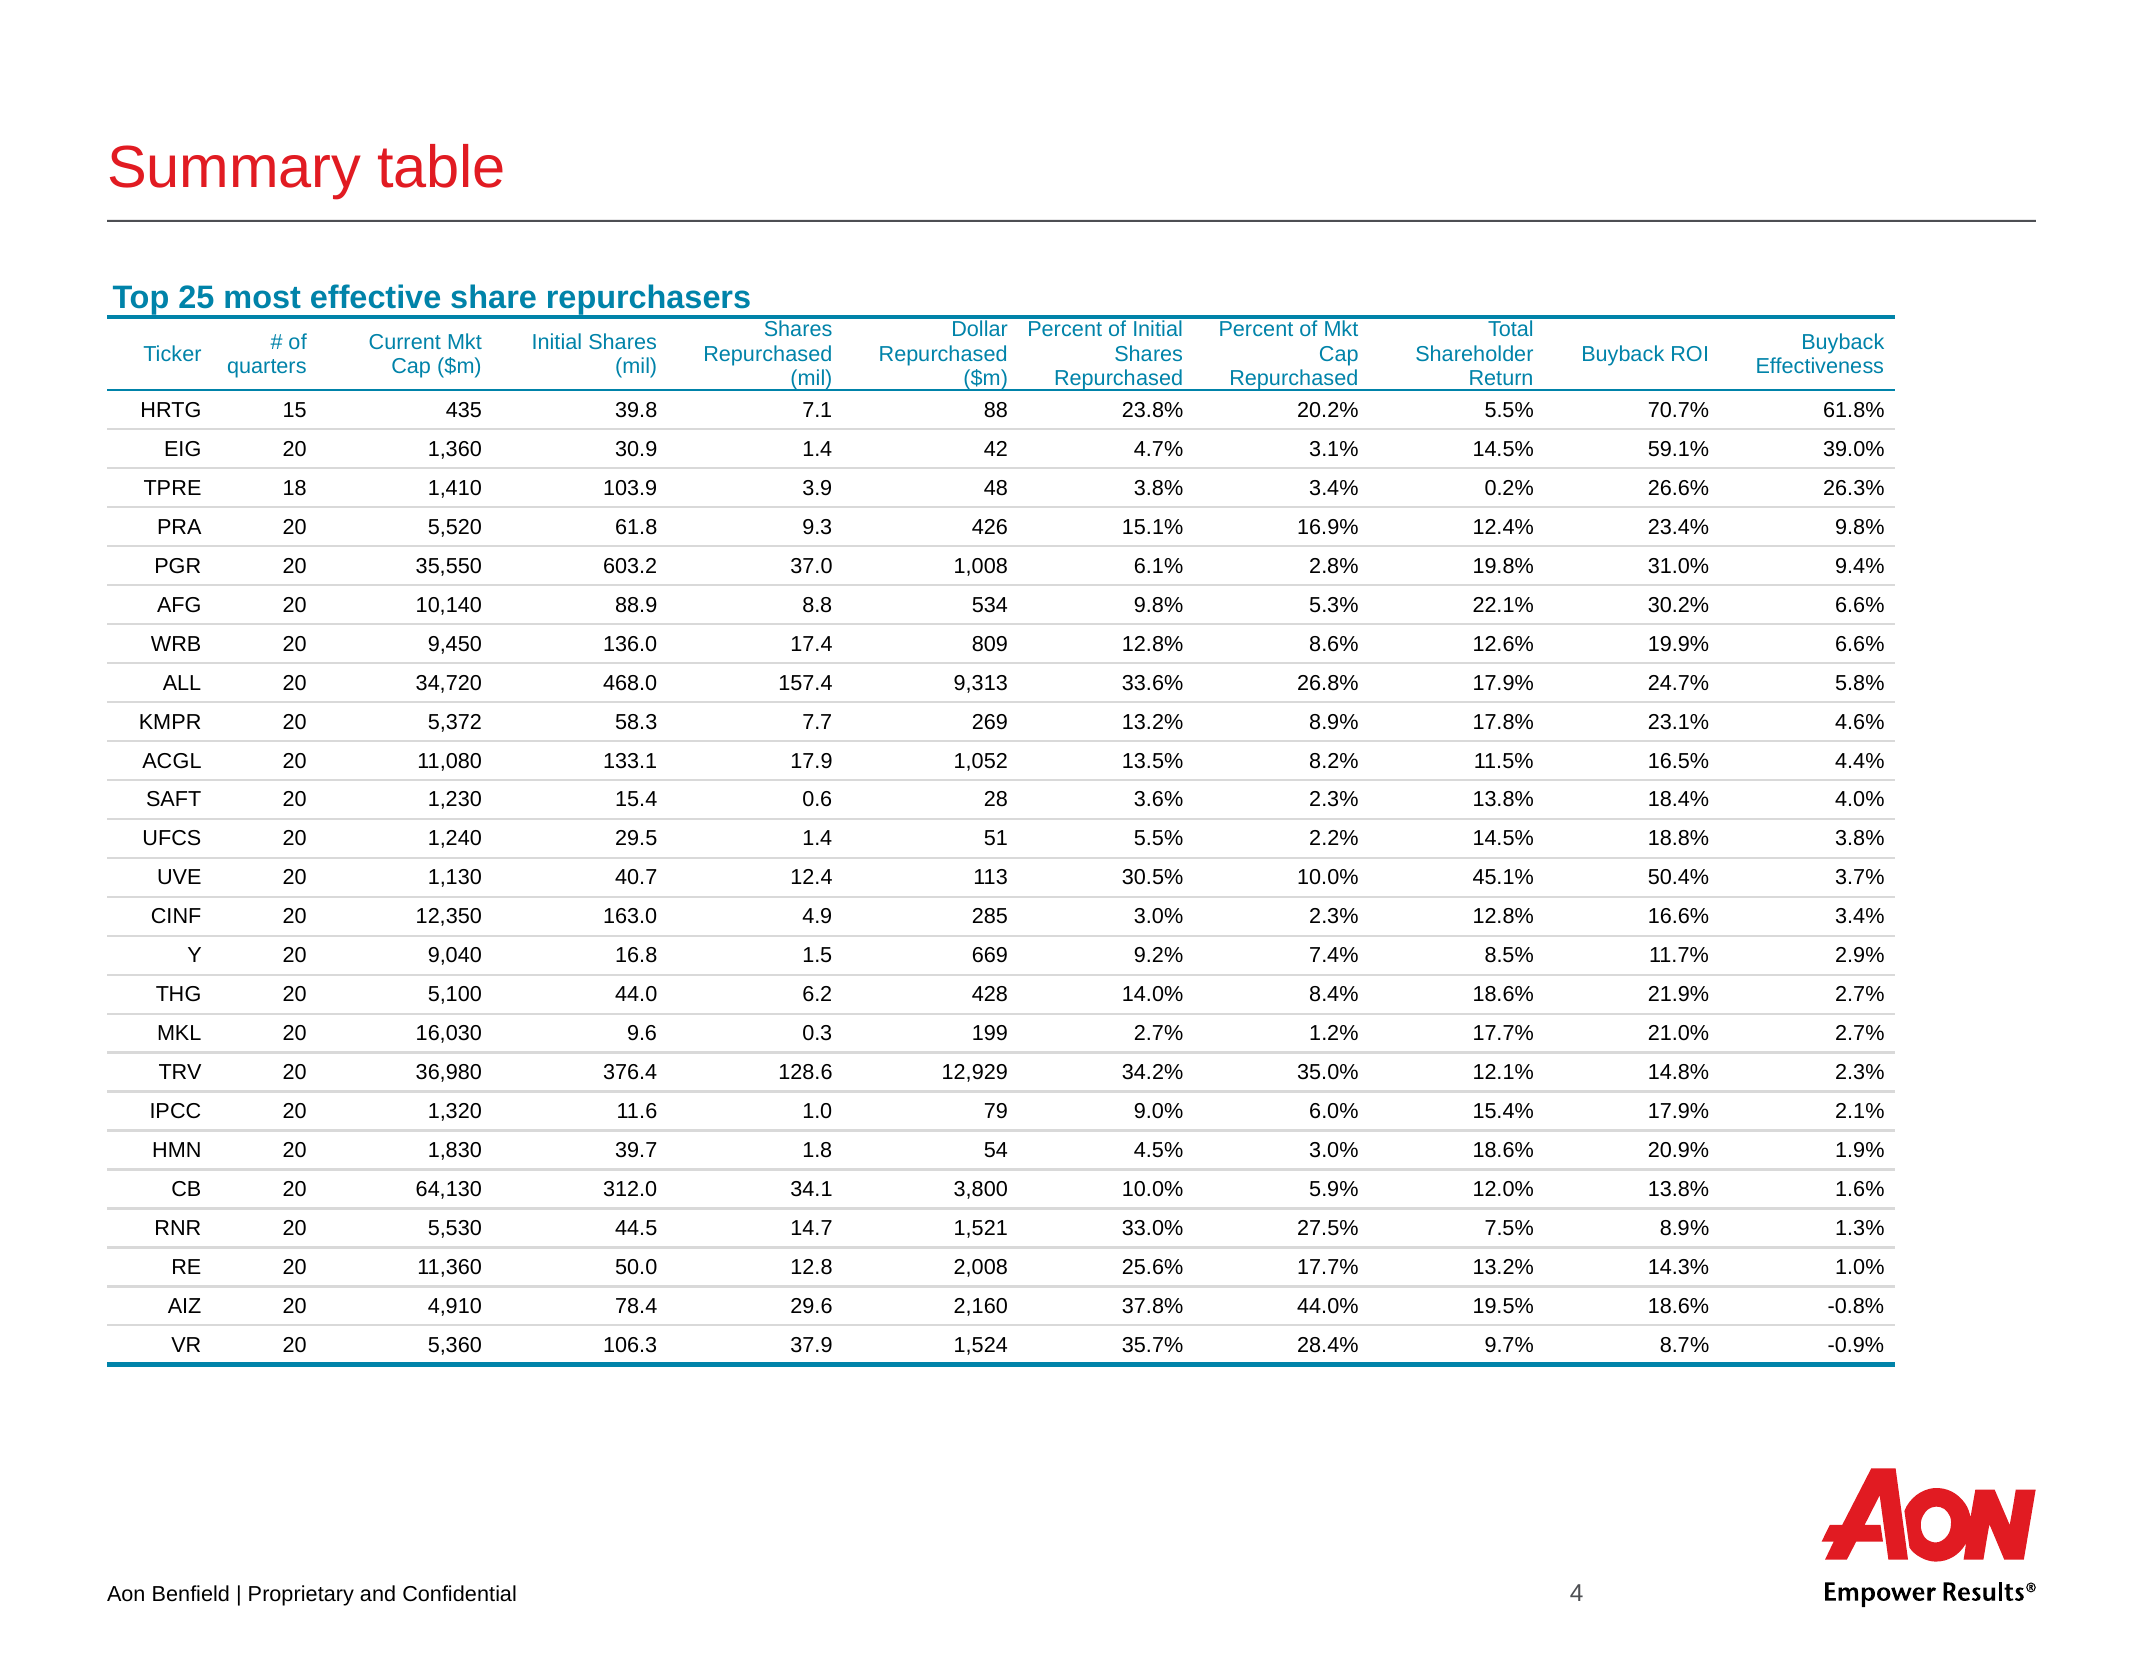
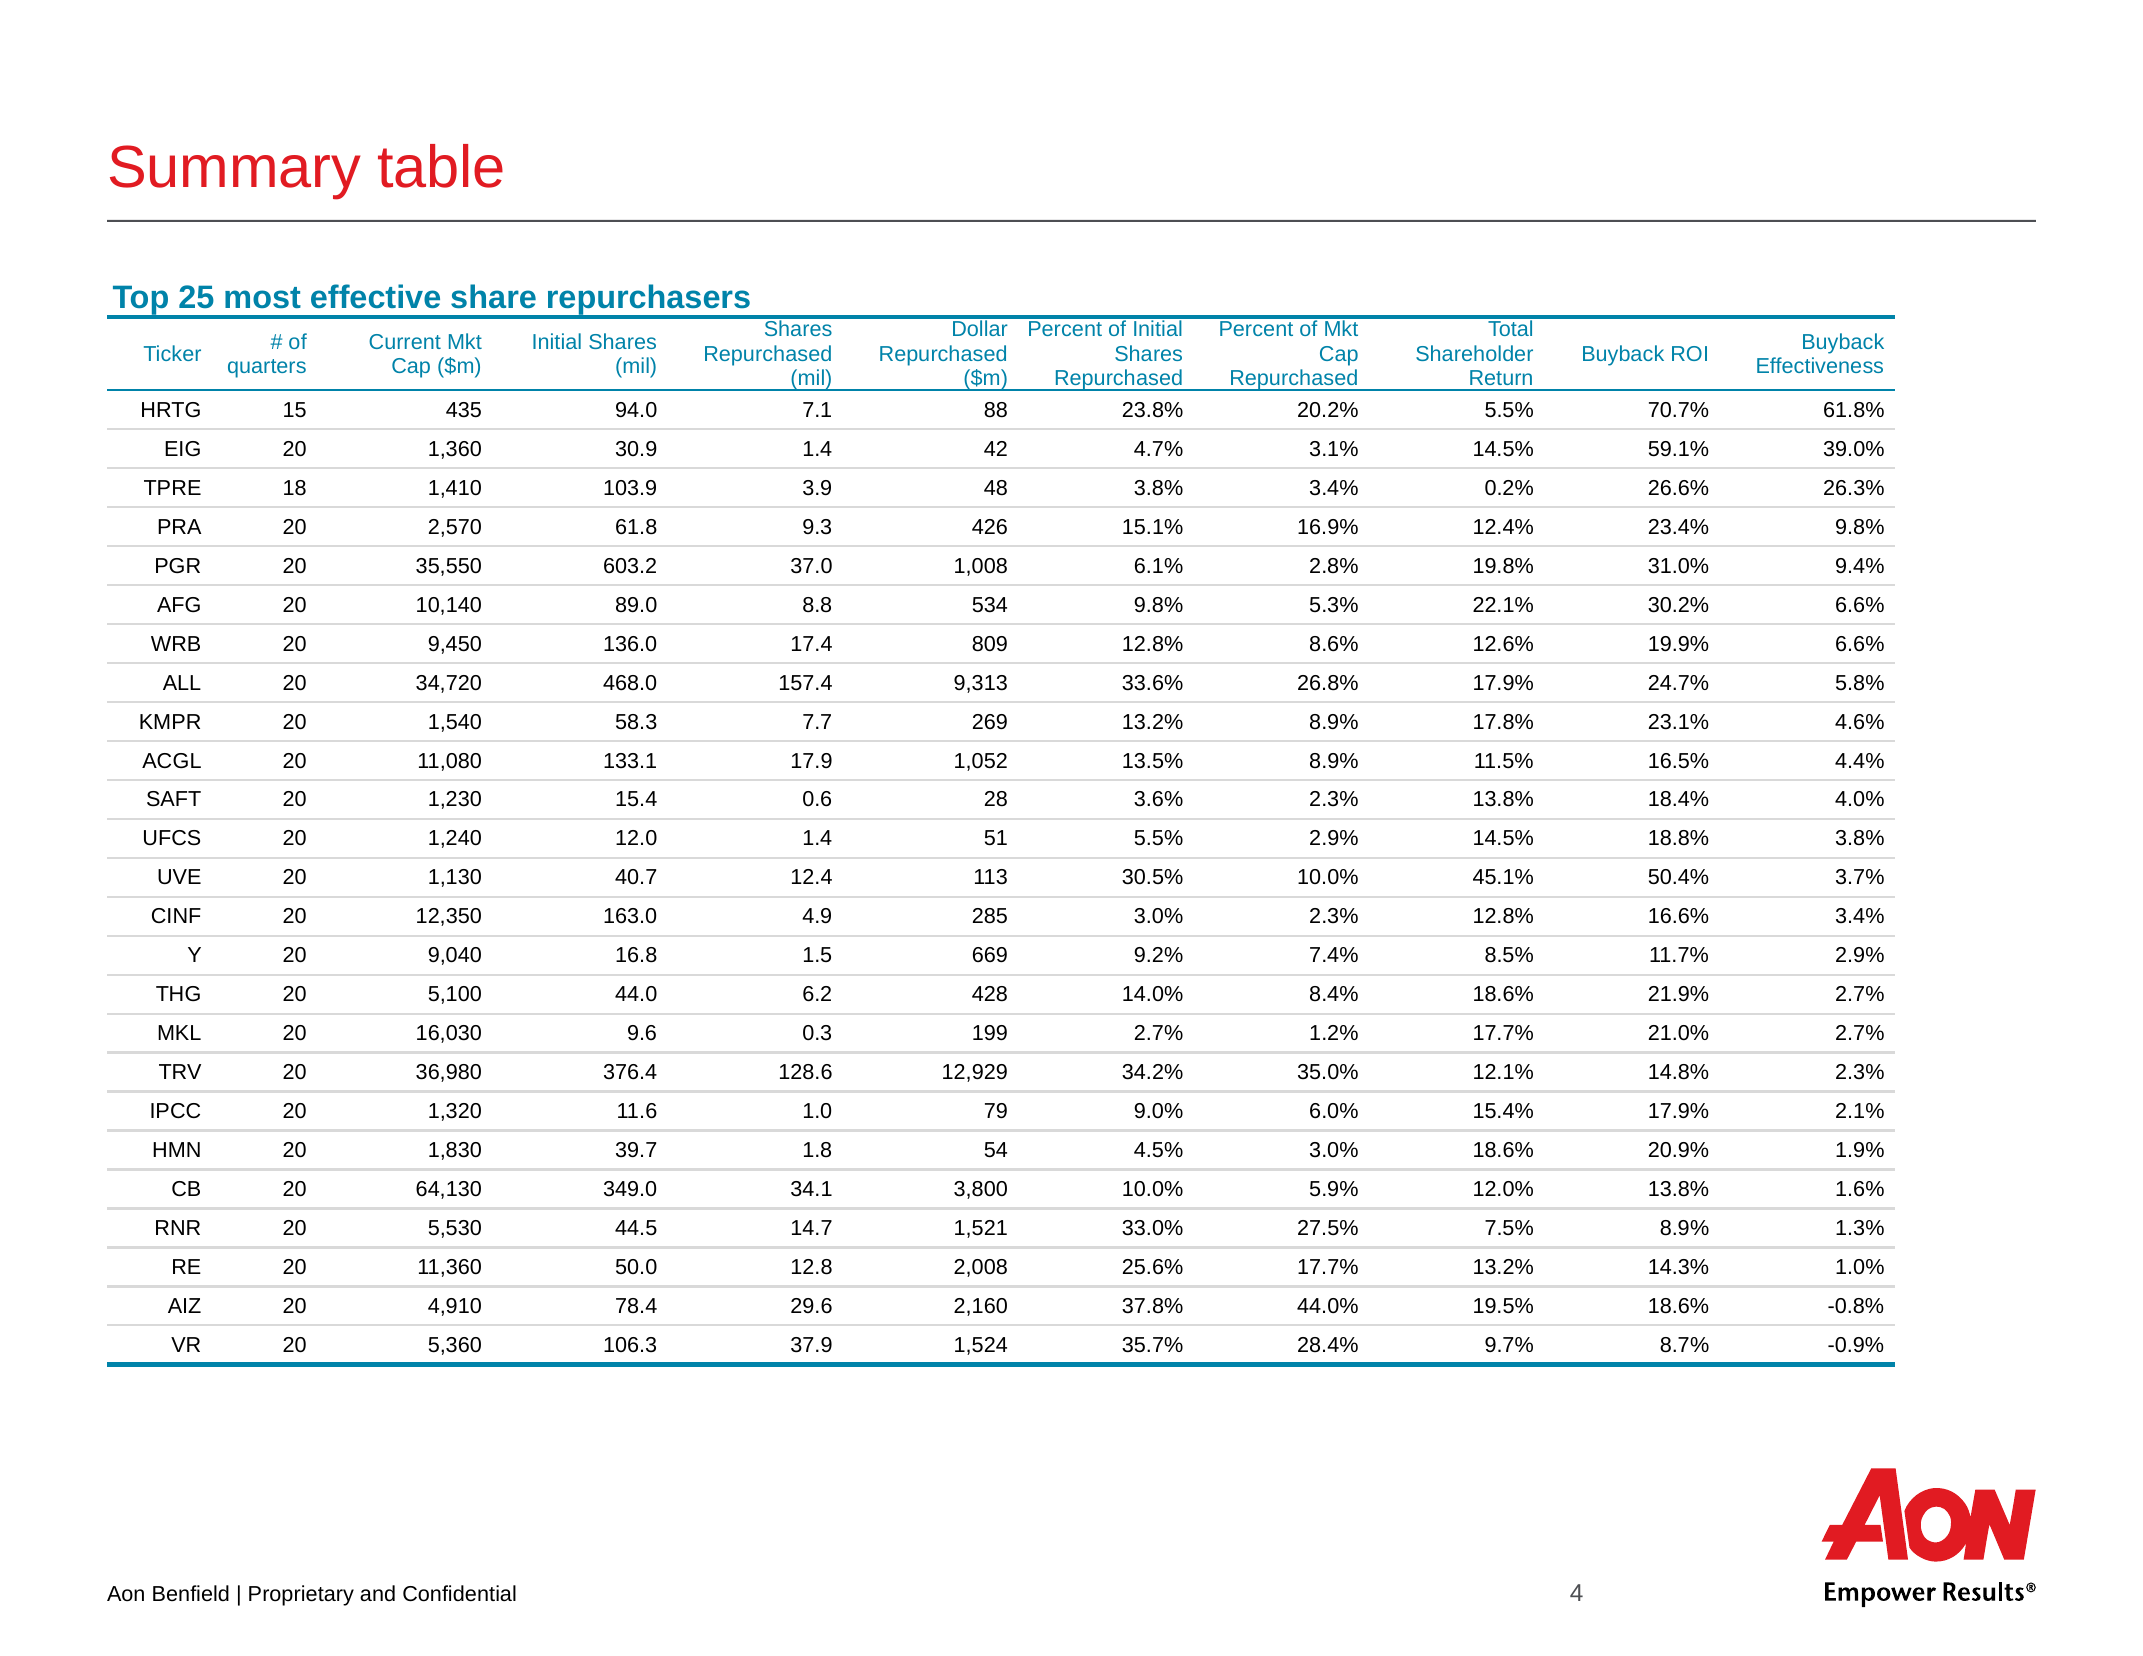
39.8: 39.8 -> 94.0
5,520: 5,520 -> 2,570
88.9: 88.9 -> 89.0
5,372: 5,372 -> 1,540
13.5% 8.2%: 8.2% -> 8.9%
29.5: 29.5 -> 12.0
5.5% 2.2%: 2.2% -> 2.9%
312.0: 312.0 -> 349.0
